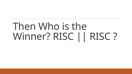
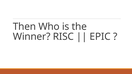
RISC at (100, 37): RISC -> EPIC
